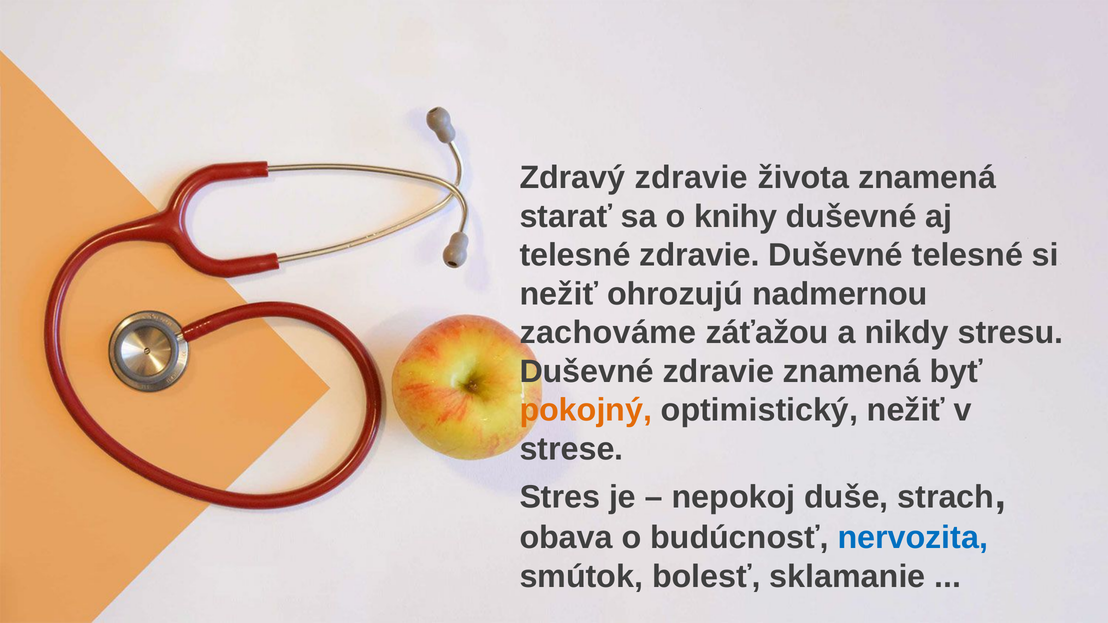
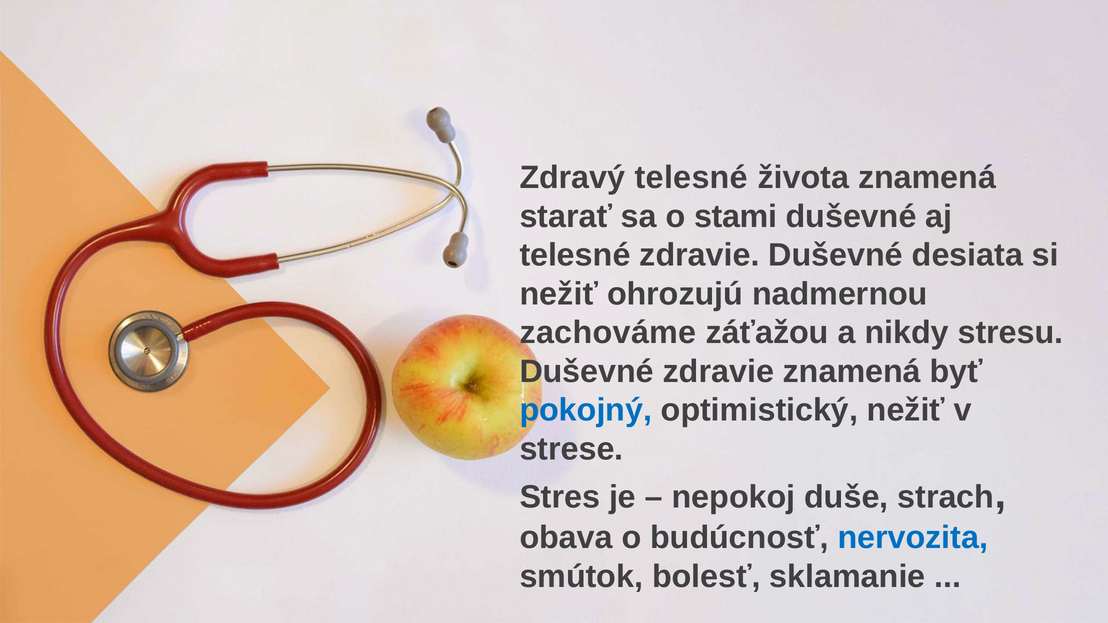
Zdravý zdravie: zdravie -> telesné
knihy: knihy -> stami
Duševné telesné: telesné -> desiata
pokojný colour: orange -> blue
